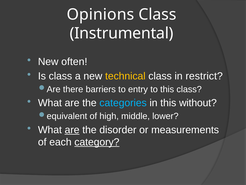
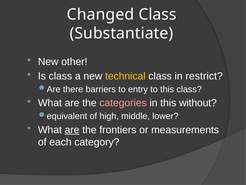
Opinions: Opinions -> Changed
Instrumental: Instrumental -> Substantiate
often: often -> other
categories colour: light blue -> pink
disorder: disorder -> frontiers
category underline: present -> none
